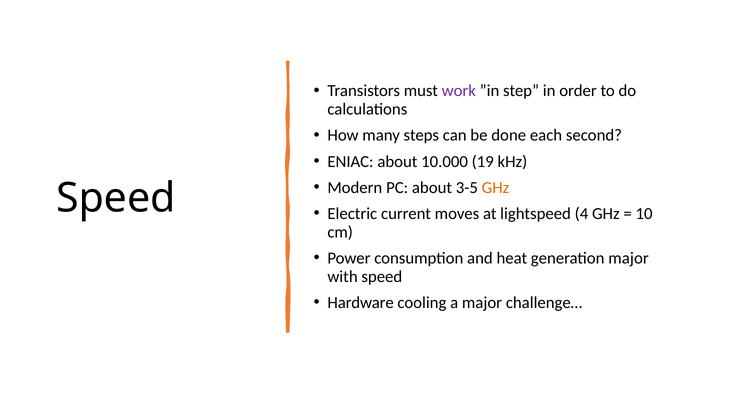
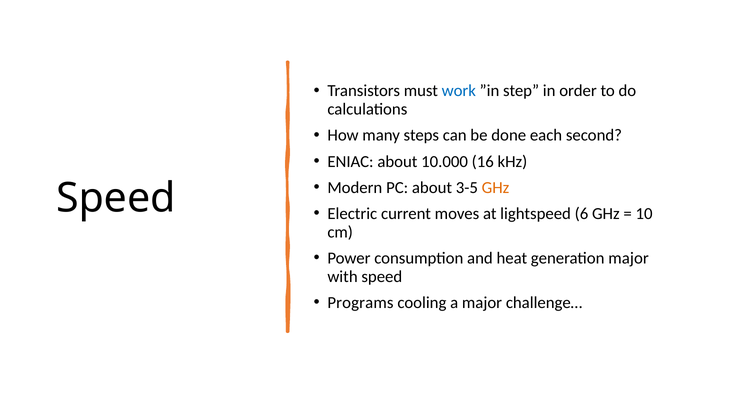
work colour: purple -> blue
19: 19 -> 16
4: 4 -> 6
Hardware: Hardware -> Programs
